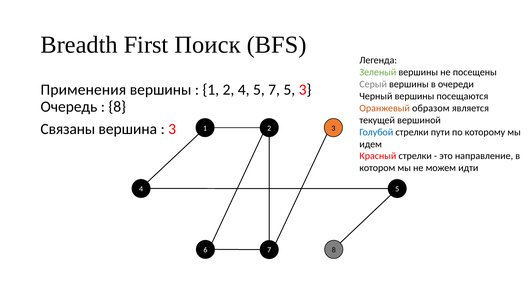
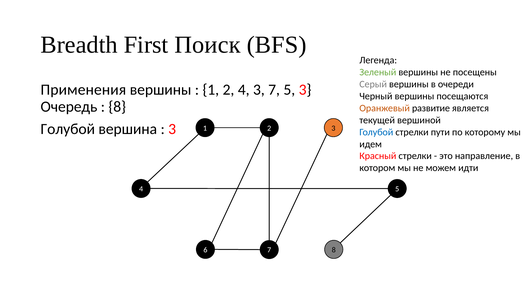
4 5: 5 -> 3
образом: образом -> развитие
Связаны at (68, 129): Связаны -> Голубой
